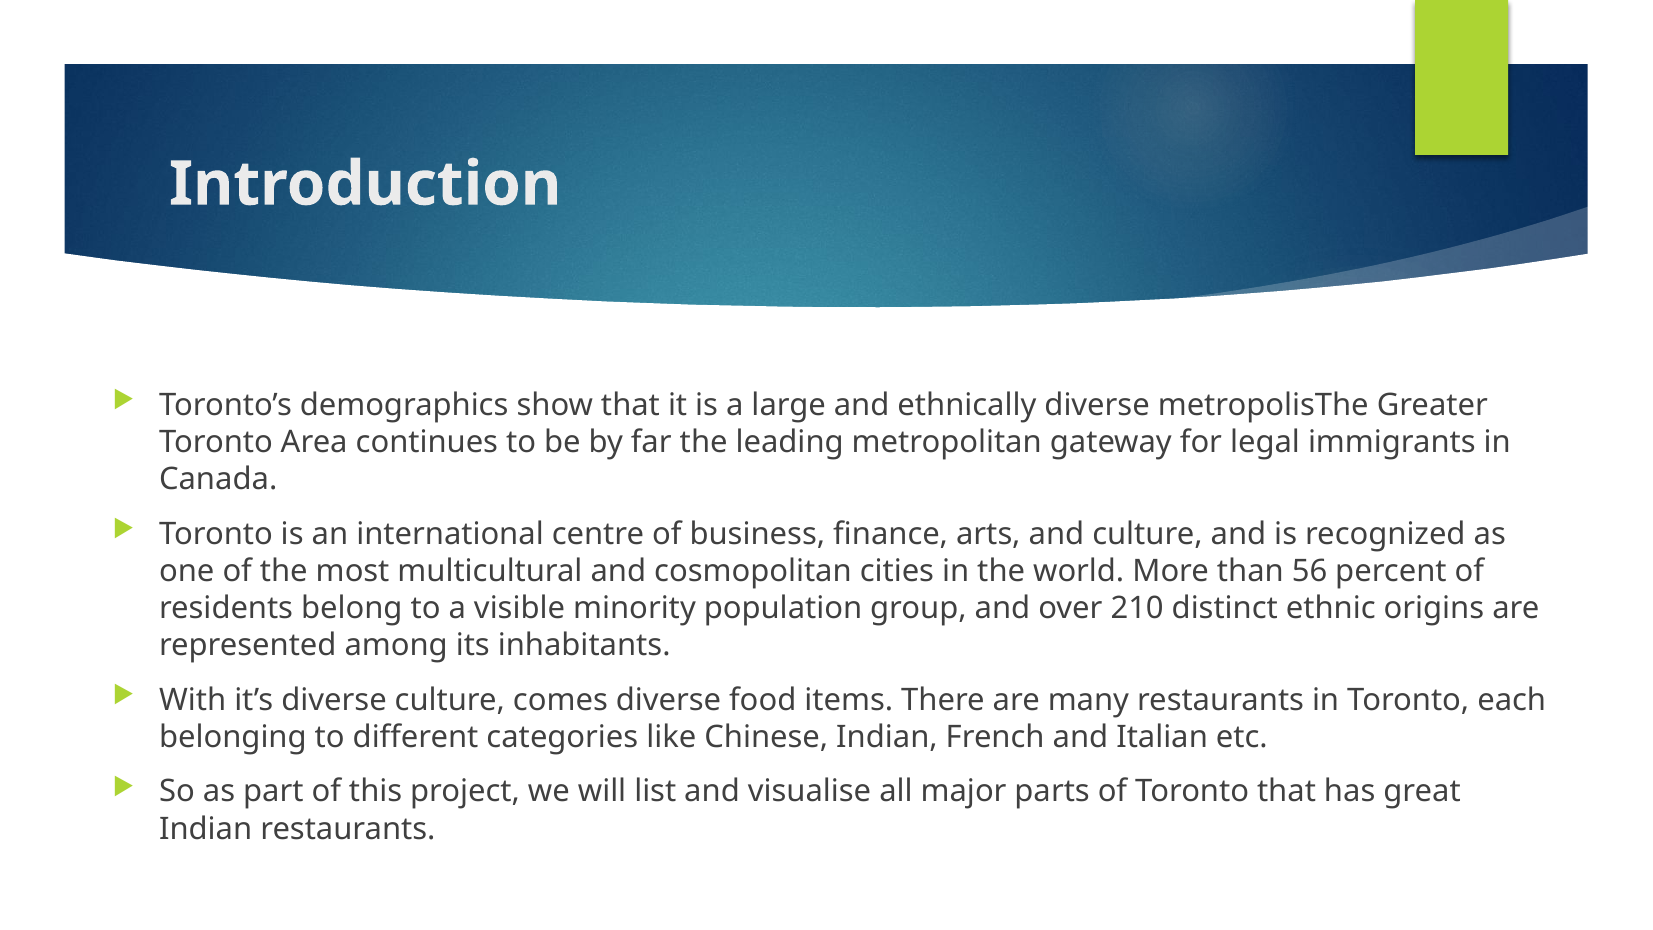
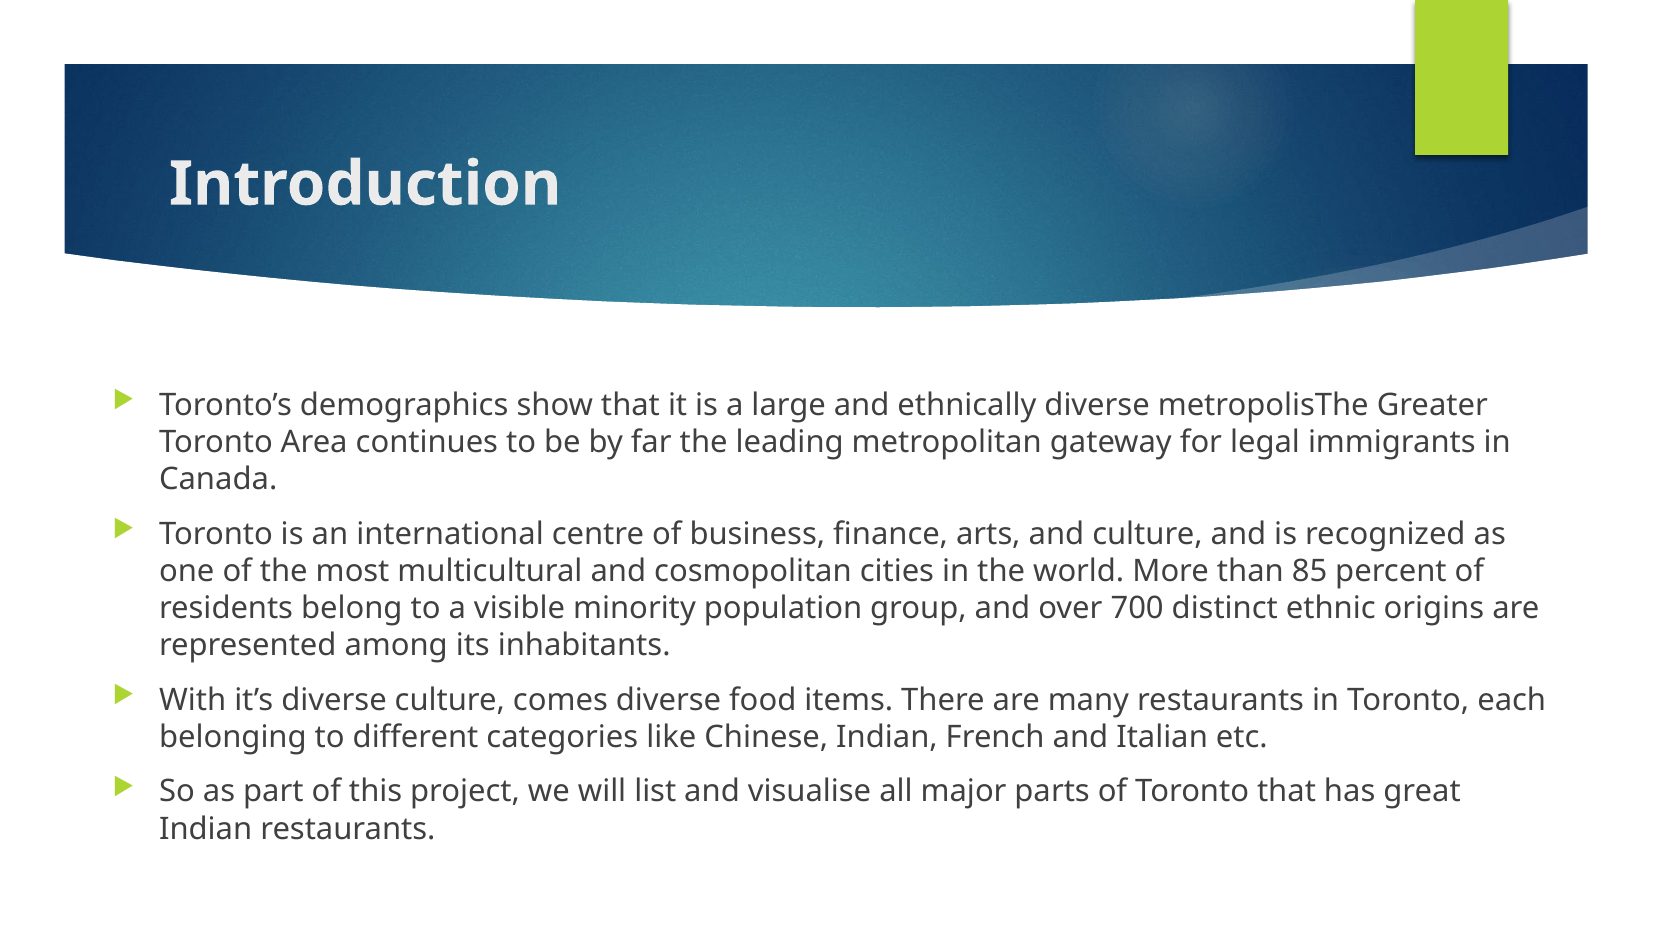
56: 56 -> 85
210: 210 -> 700
